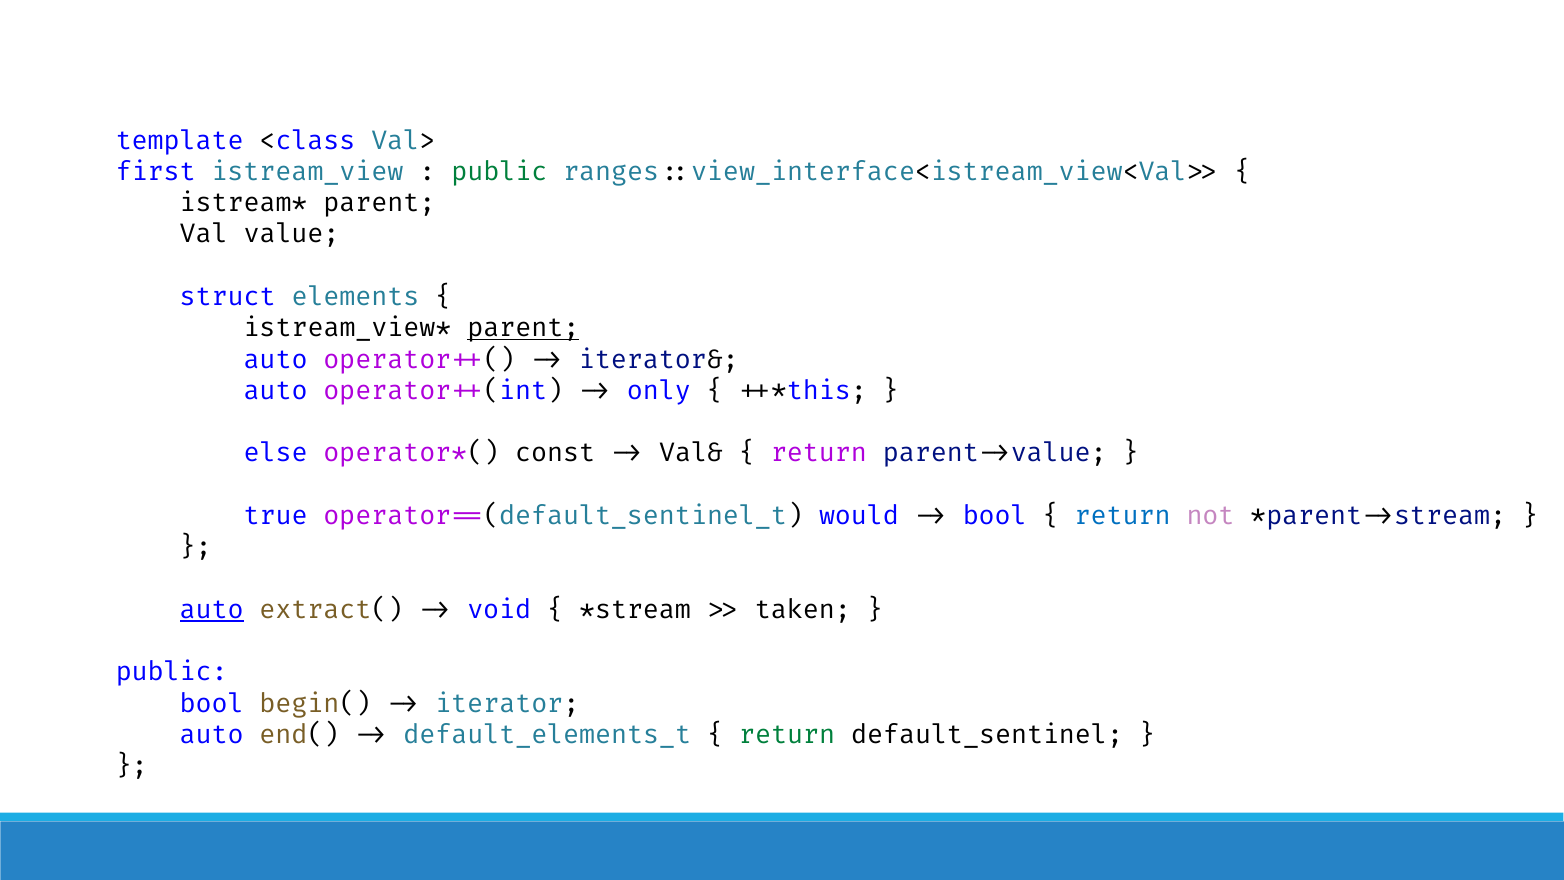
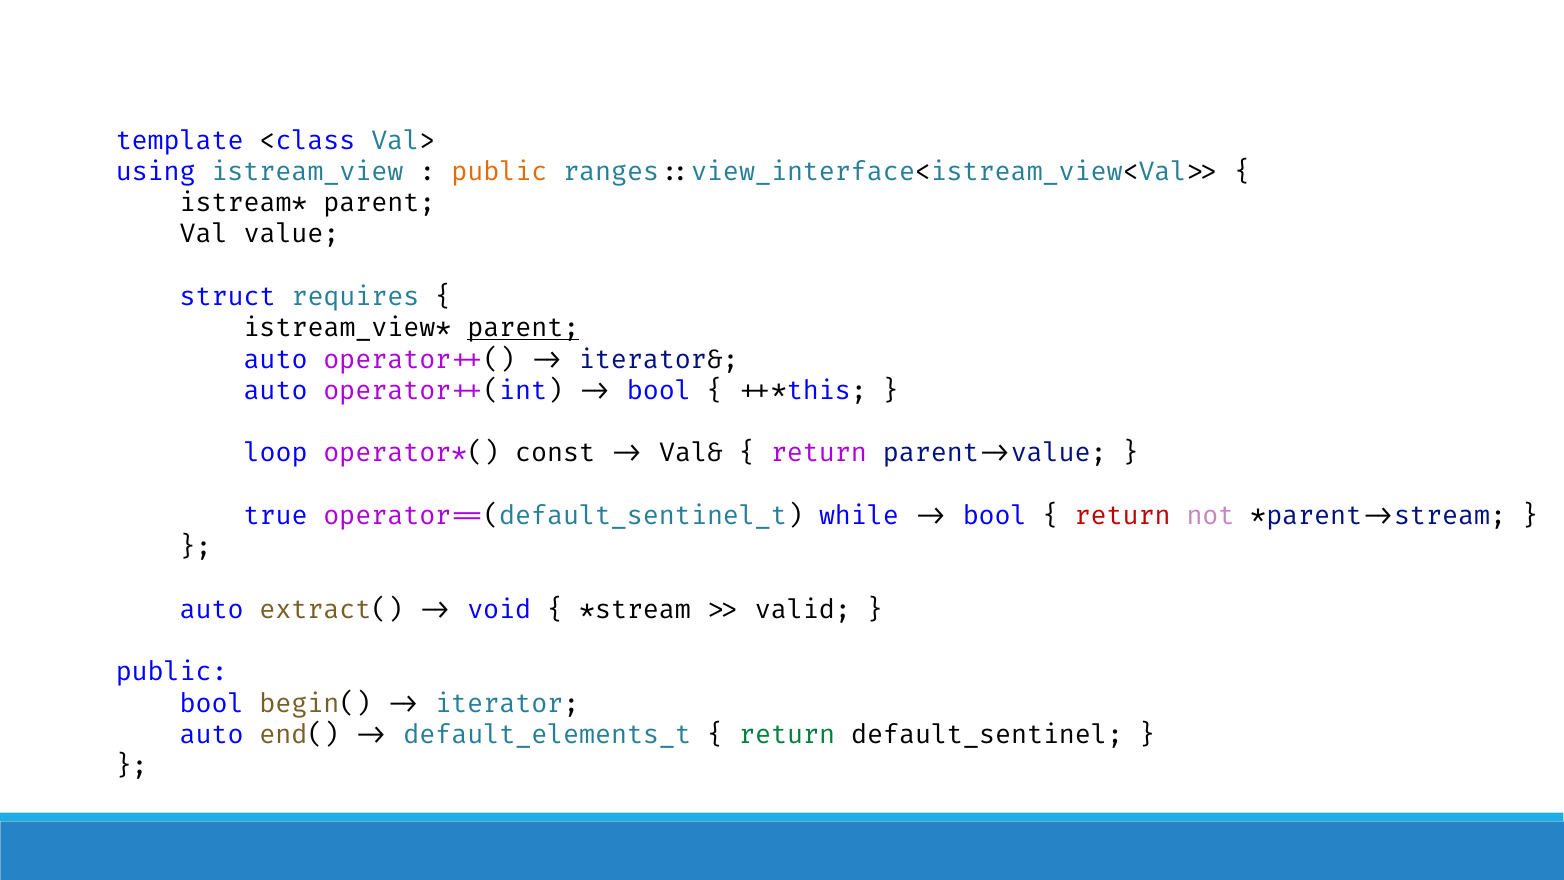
first: first -> using
public at (499, 172) colour: green -> orange
elements: elements -> requires
only at (659, 391): only -> bool
else: else -> loop
would: would -> while
return at (1123, 516) colour: blue -> red
auto at (212, 609) underline: present -> none
taken: taken -> valid
